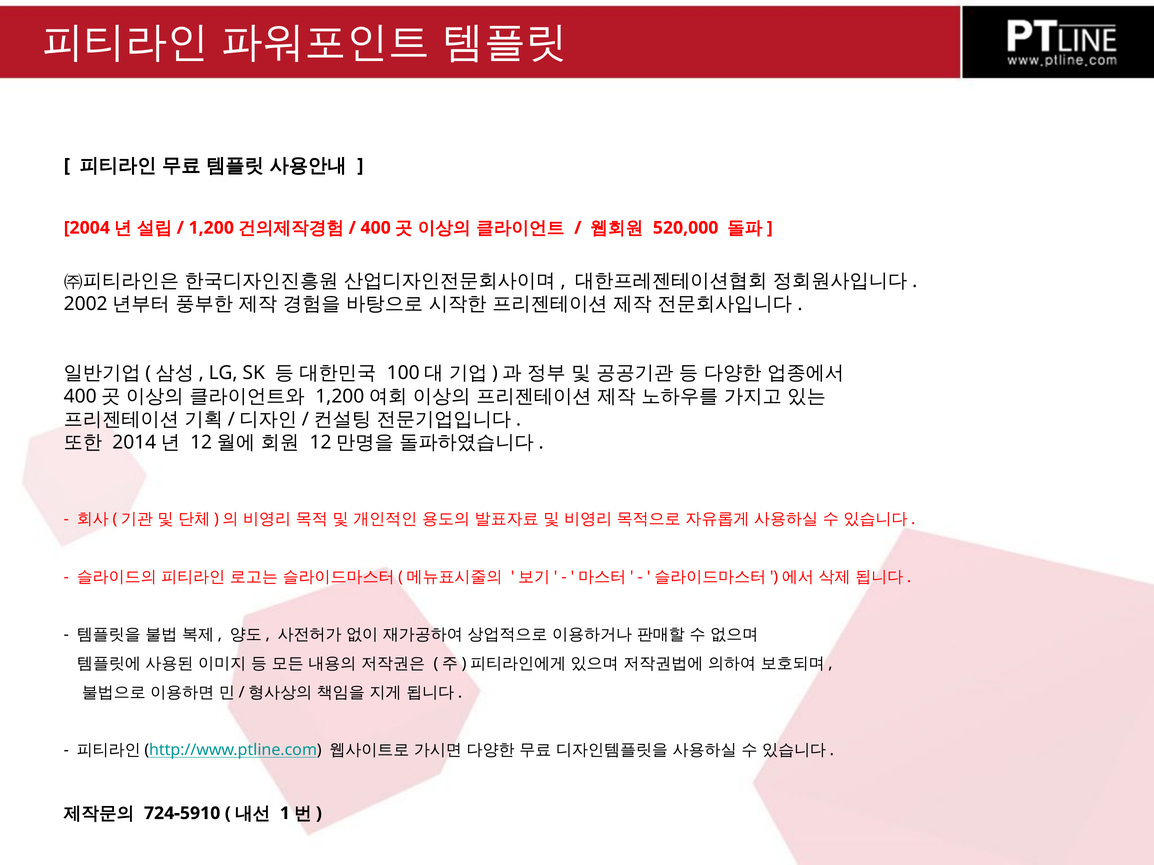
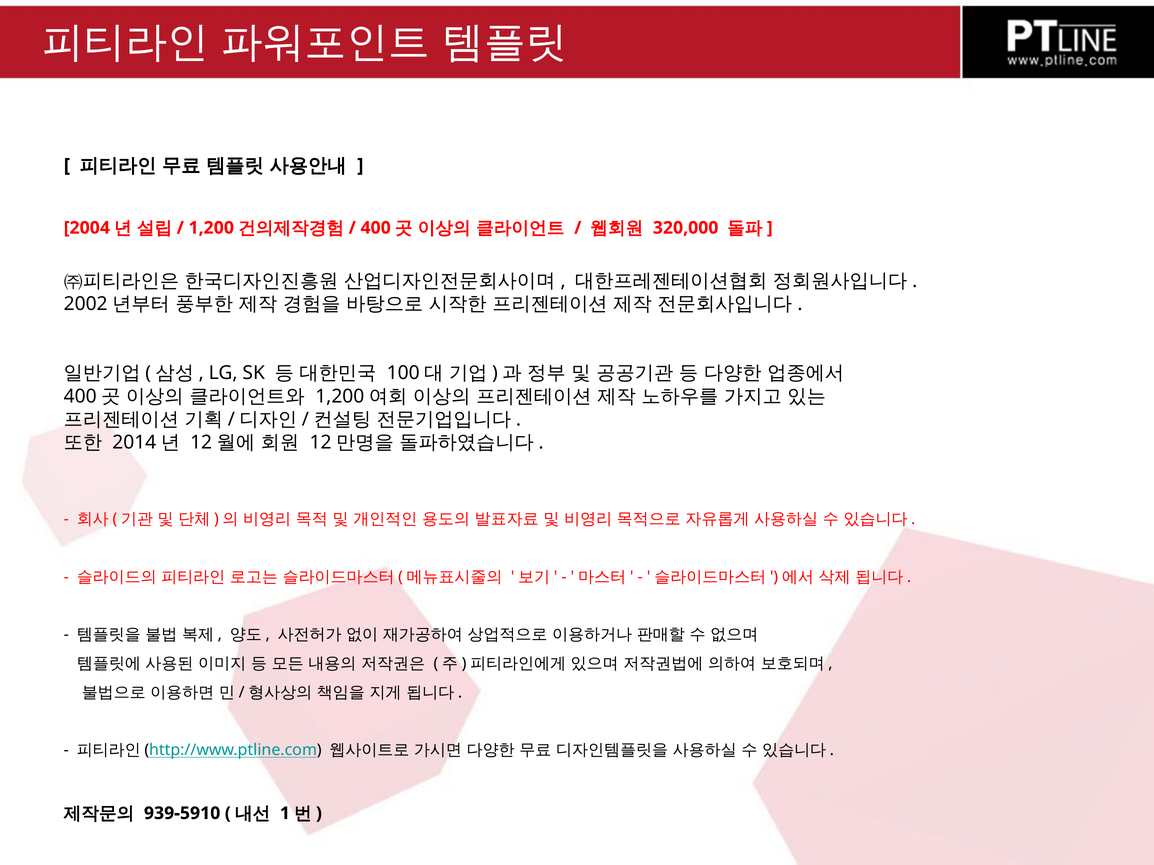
520,000: 520,000 -> 320,000
724-5910: 724-5910 -> 939-5910
